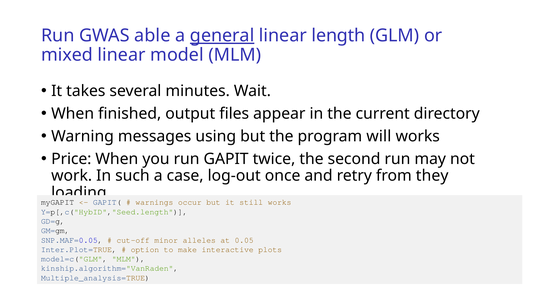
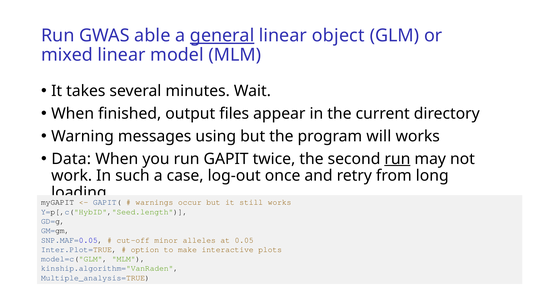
length: length -> object
Price: Price -> Data
run at (397, 159) underline: none -> present
they: they -> long
